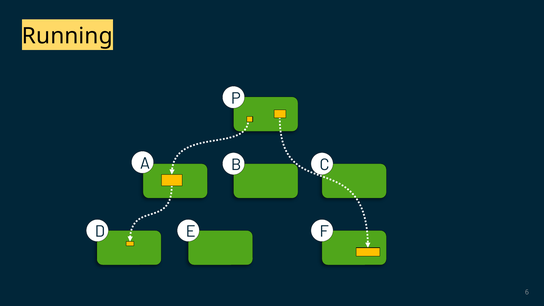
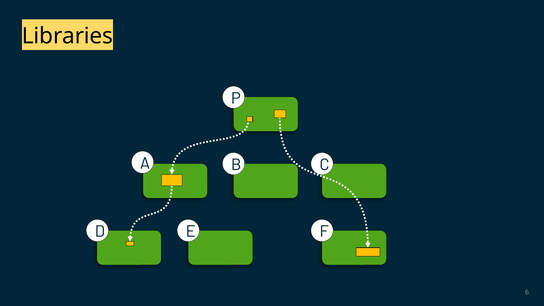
Running: Running -> Libraries
